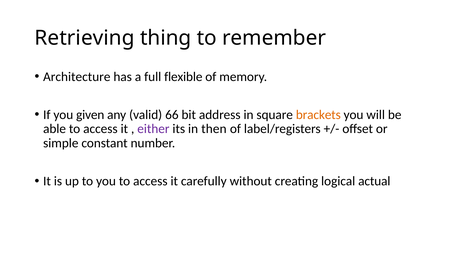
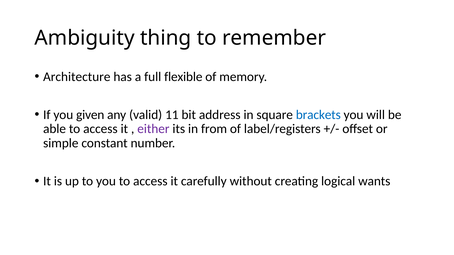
Retrieving: Retrieving -> Ambiguity
66: 66 -> 11
brackets colour: orange -> blue
then: then -> from
actual: actual -> wants
